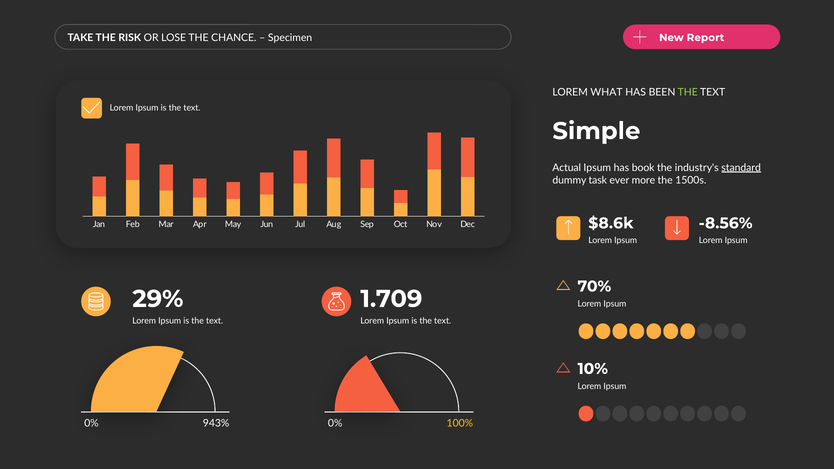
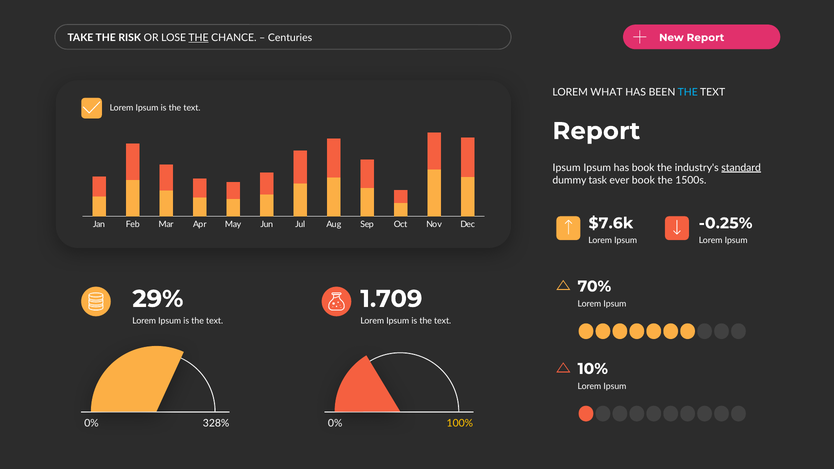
THE at (199, 38) underline: none -> present
Specimen: Specimen -> Centuries
THE at (688, 92) colour: light green -> light blue
Simple at (596, 131): Simple -> Report
Actual at (567, 168): Actual -> Ipsum
ever more: more -> book
$8.6k: $8.6k -> $7.6k
-8.56%: -8.56% -> -0.25%
943%: 943% -> 328%
